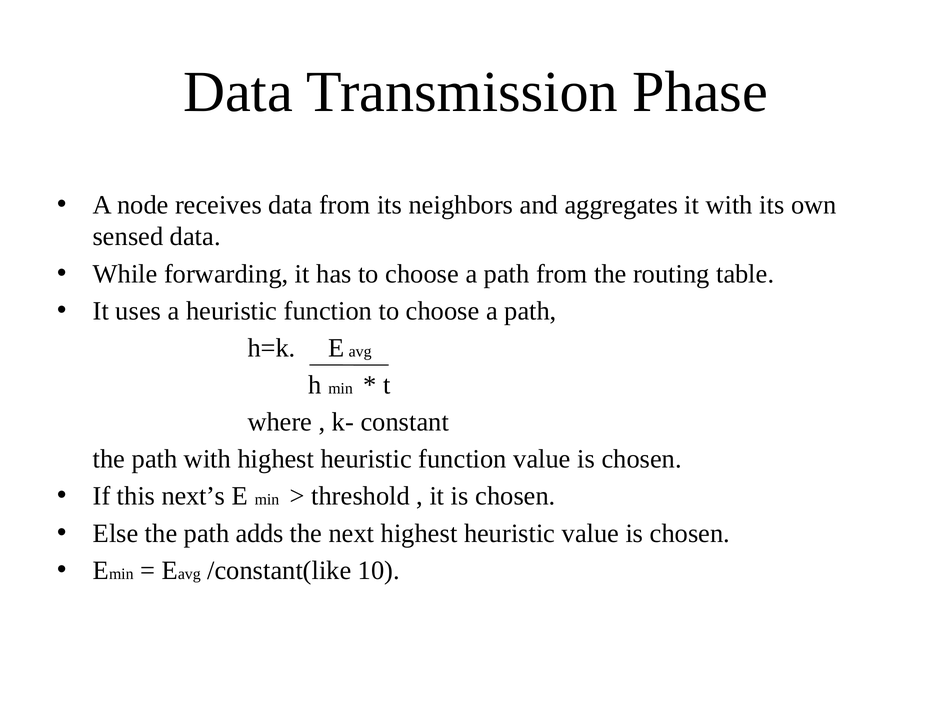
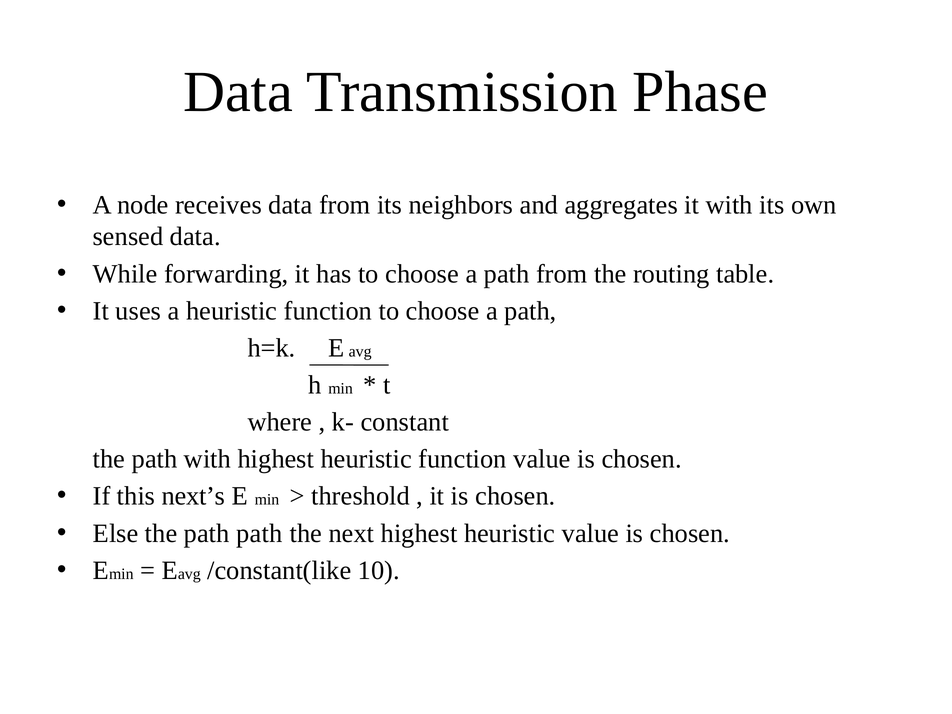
path adds: adds -> path
